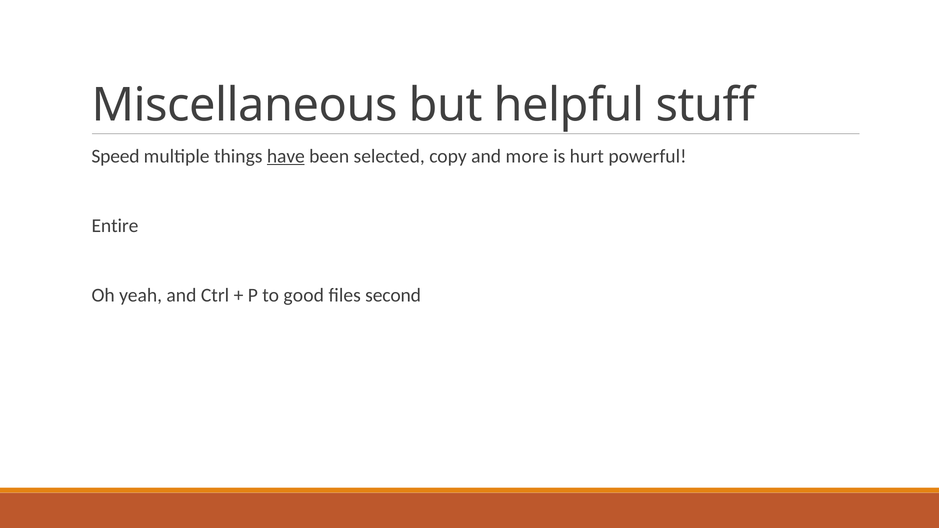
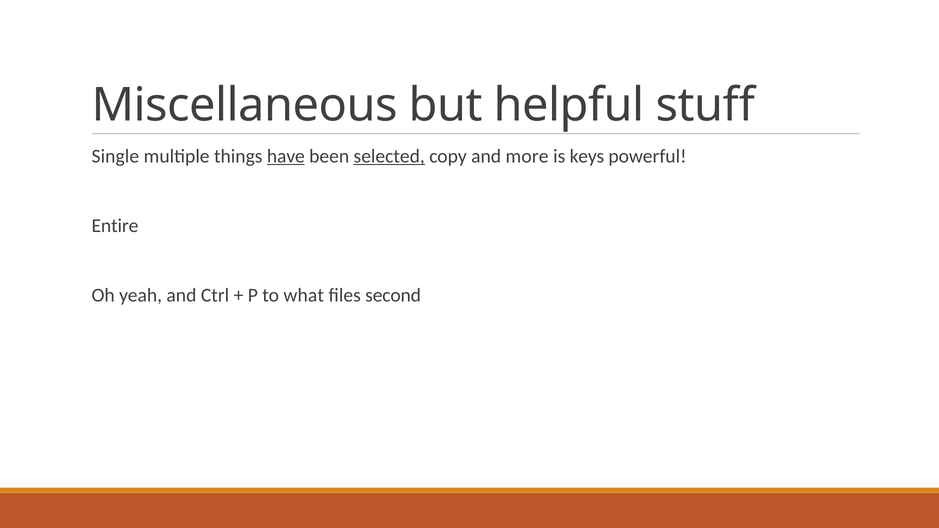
Speed: Speed -> Single
selected underline: none -> present
hurt: hurt -> keys
good: good -> what
